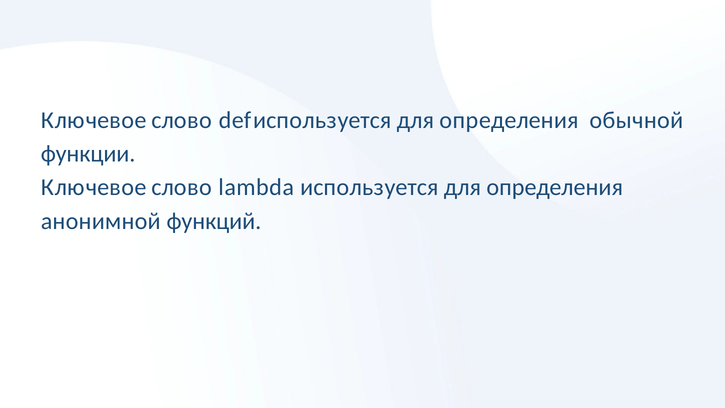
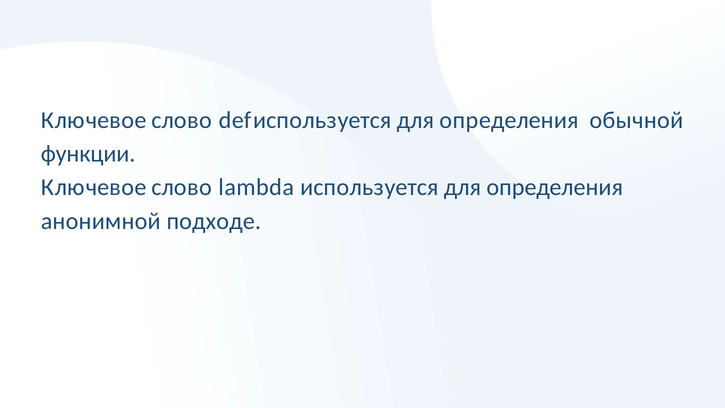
функций: функций -> подходе
